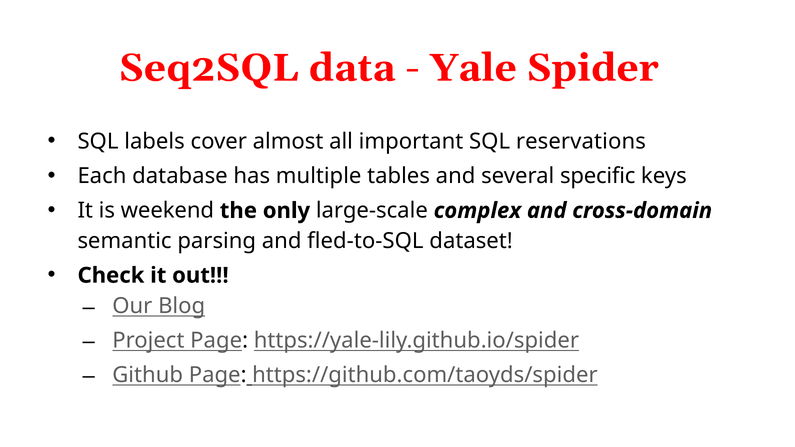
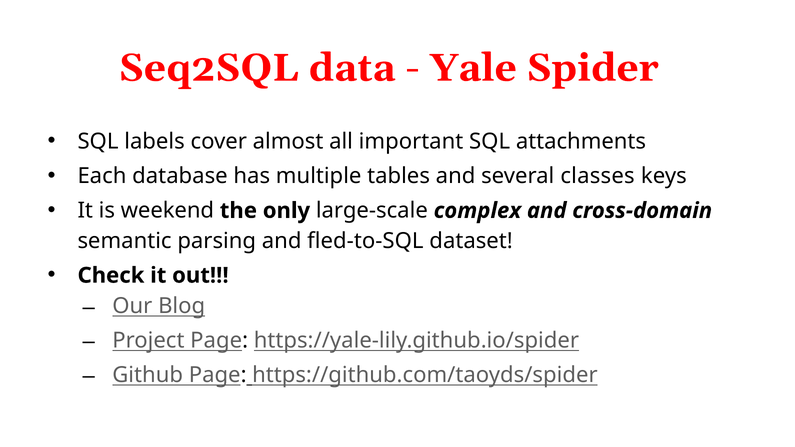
reservations: reservations -> attachments
specific: specific -> classes
